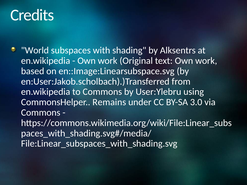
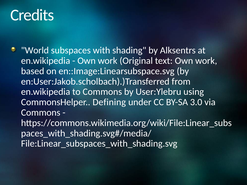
Remains: Remains -> Defining
